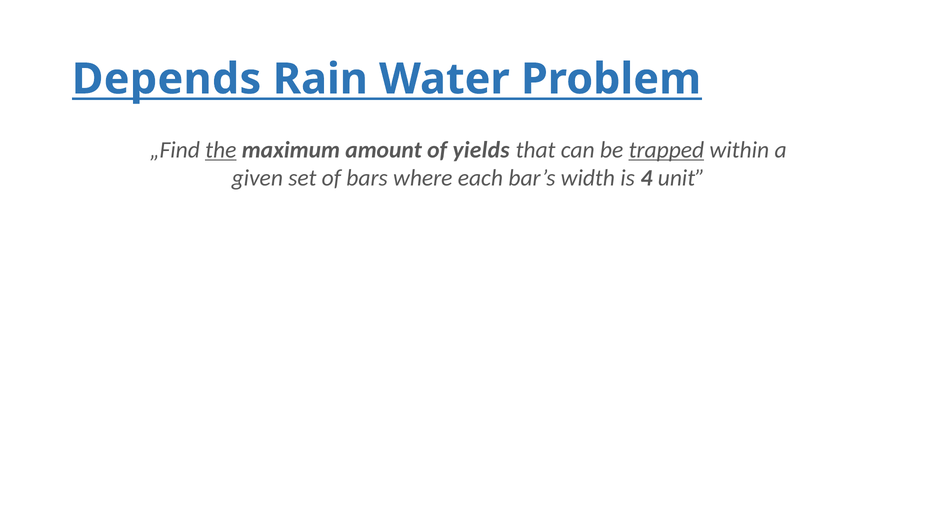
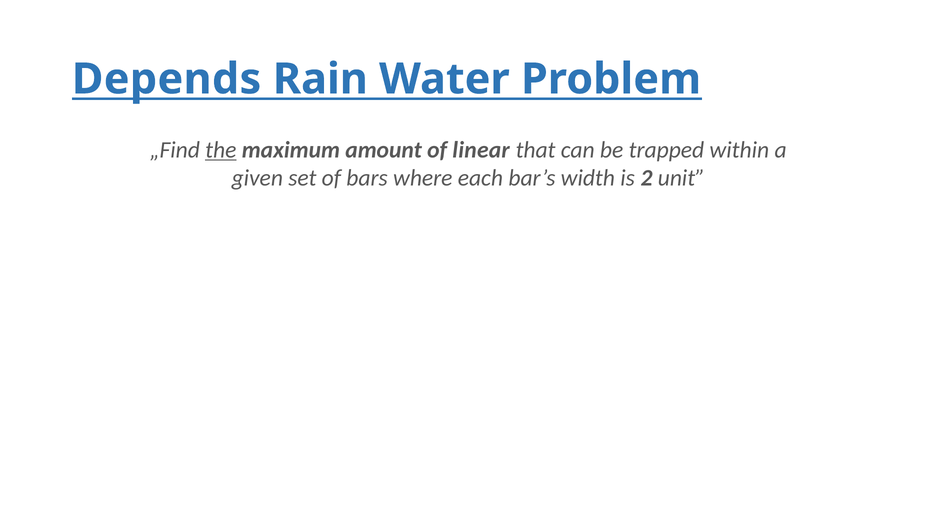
yields: yields -> linear
trapped underline: present -> none
4: 4 -> 2
